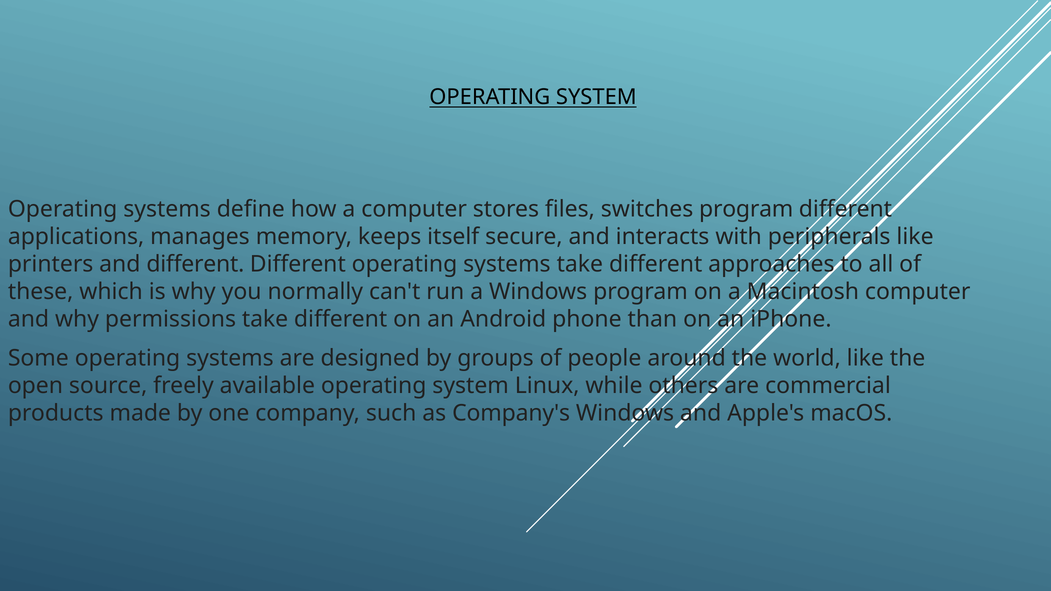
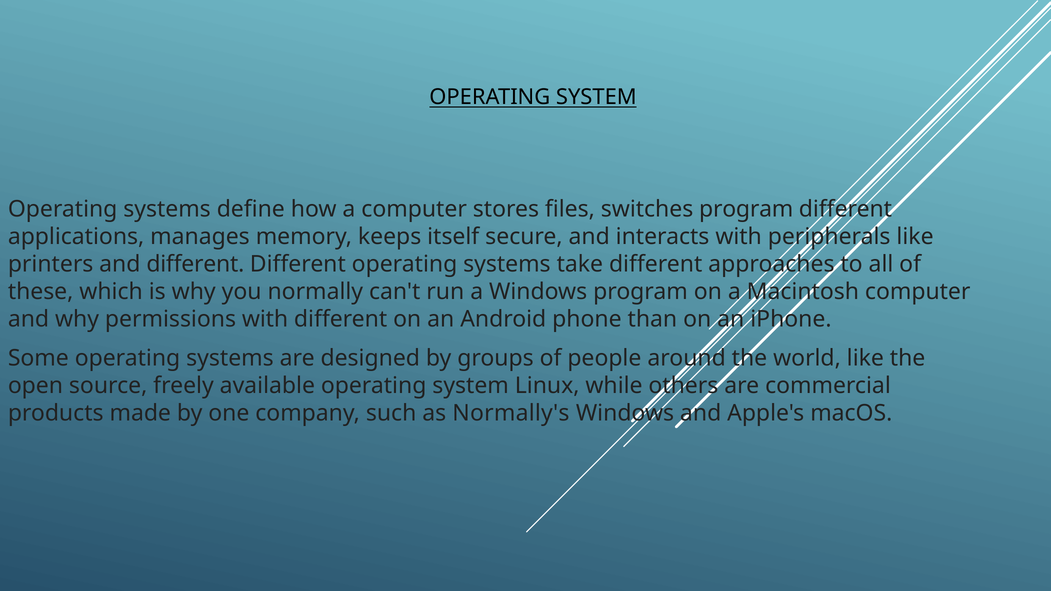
permissions take: take -> with
Company's: Company's -> Normally's
